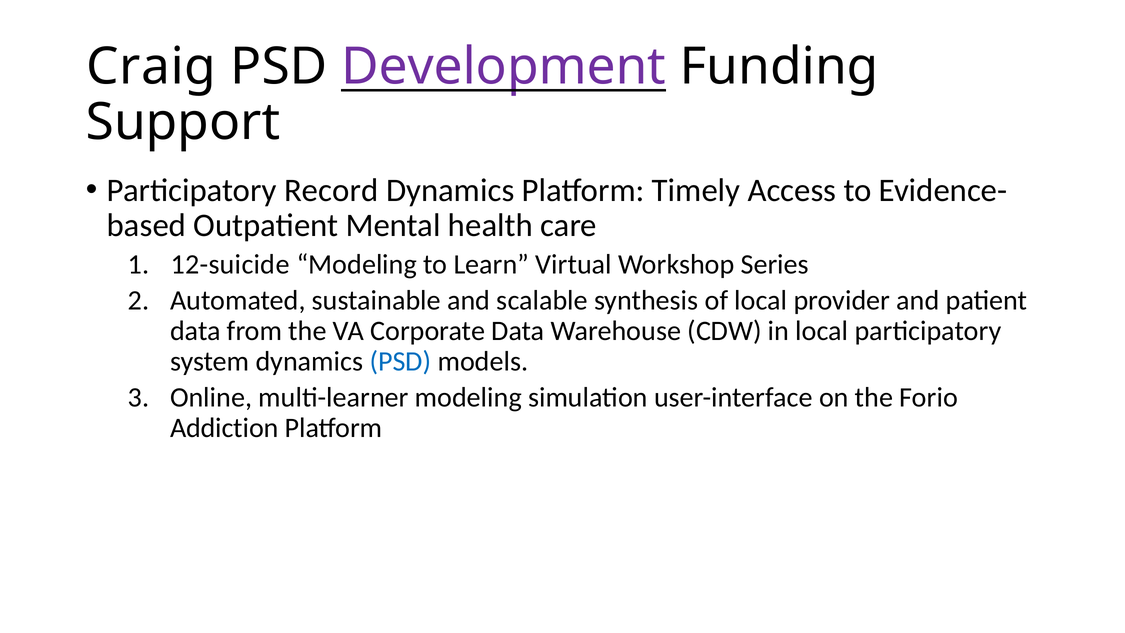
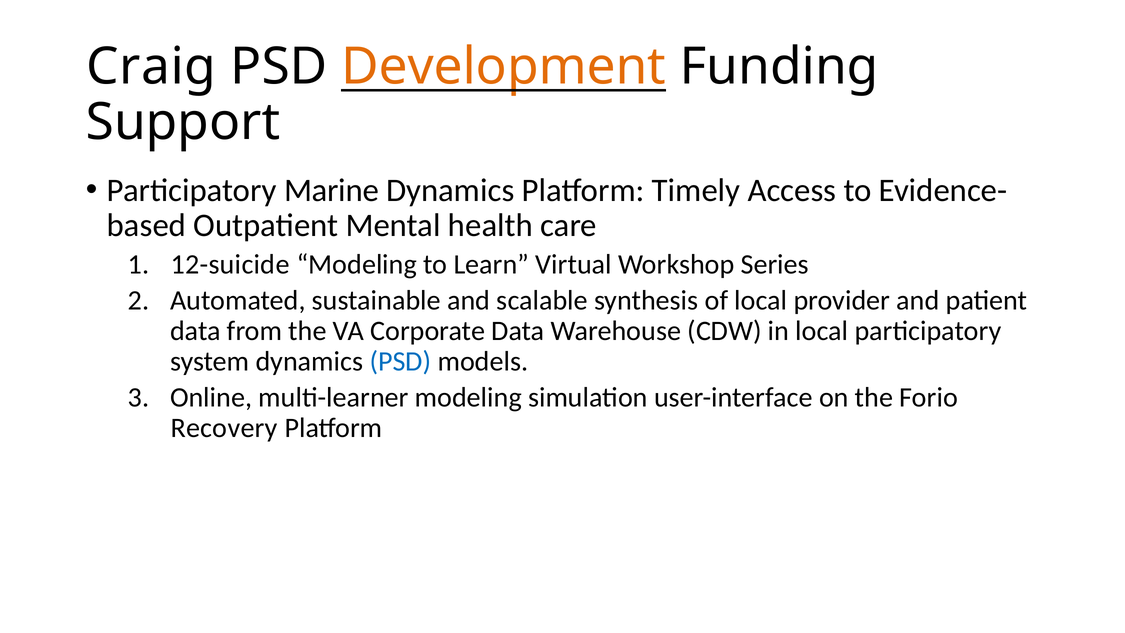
Development colour: purple -> orange
Record: Record -> Marine
Addiction: Addiction -> Recovery
